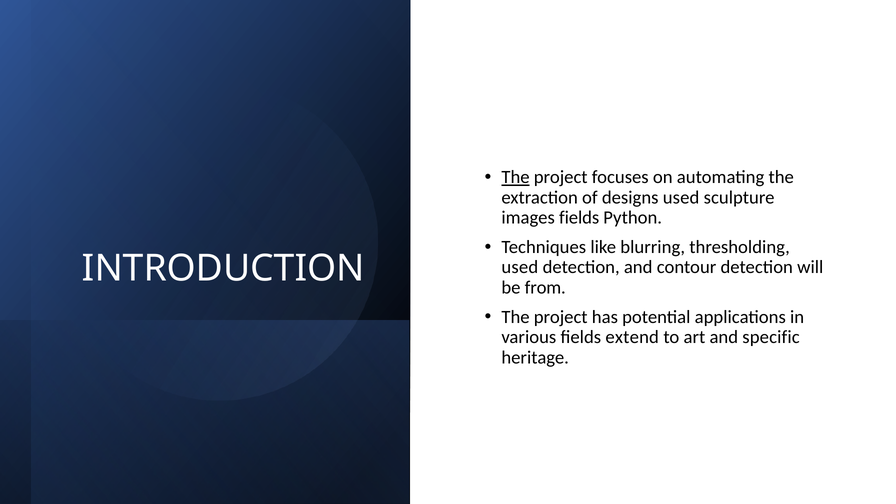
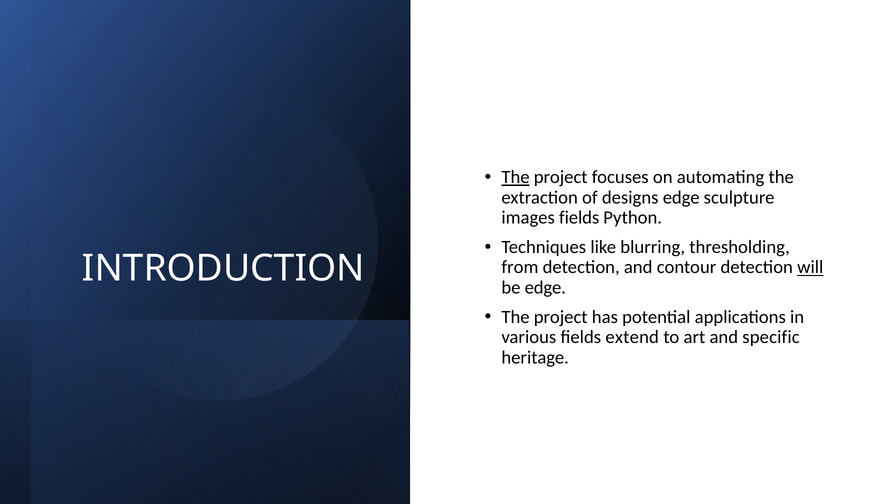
designs used: used -> edge
used at (520, 267): used -> from
will underline: none -> present
be from: from -> edge
